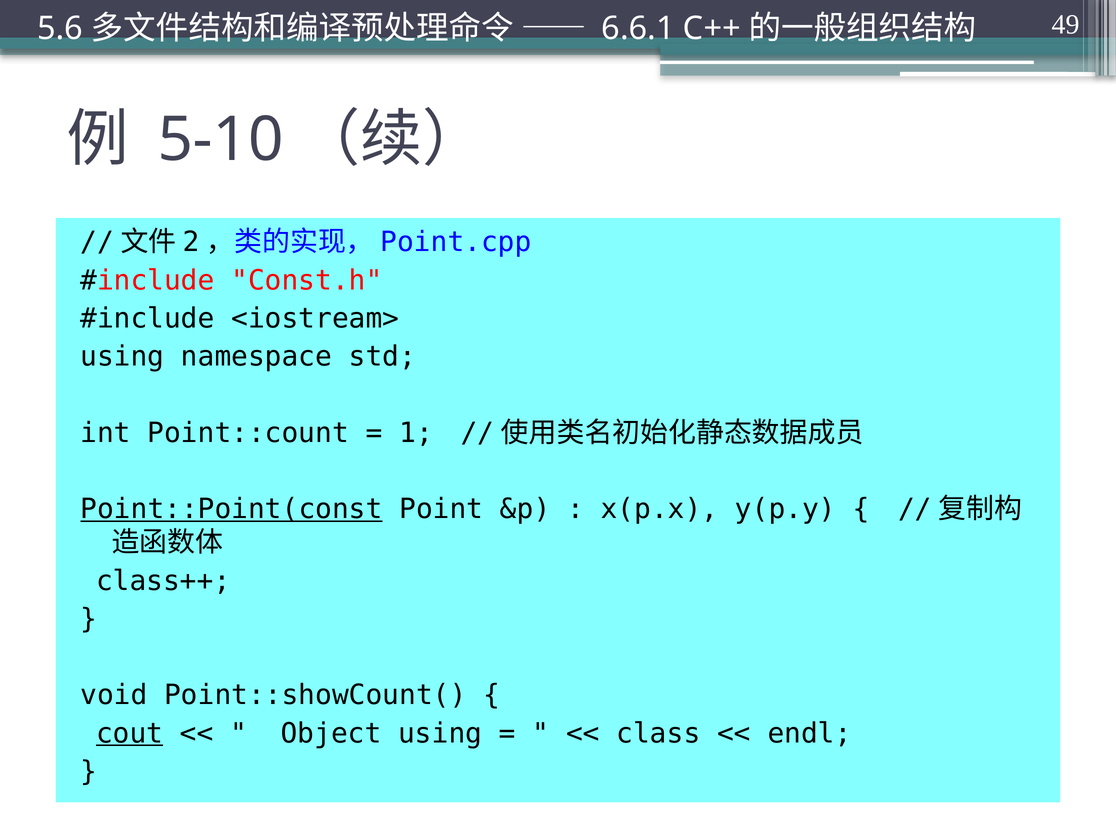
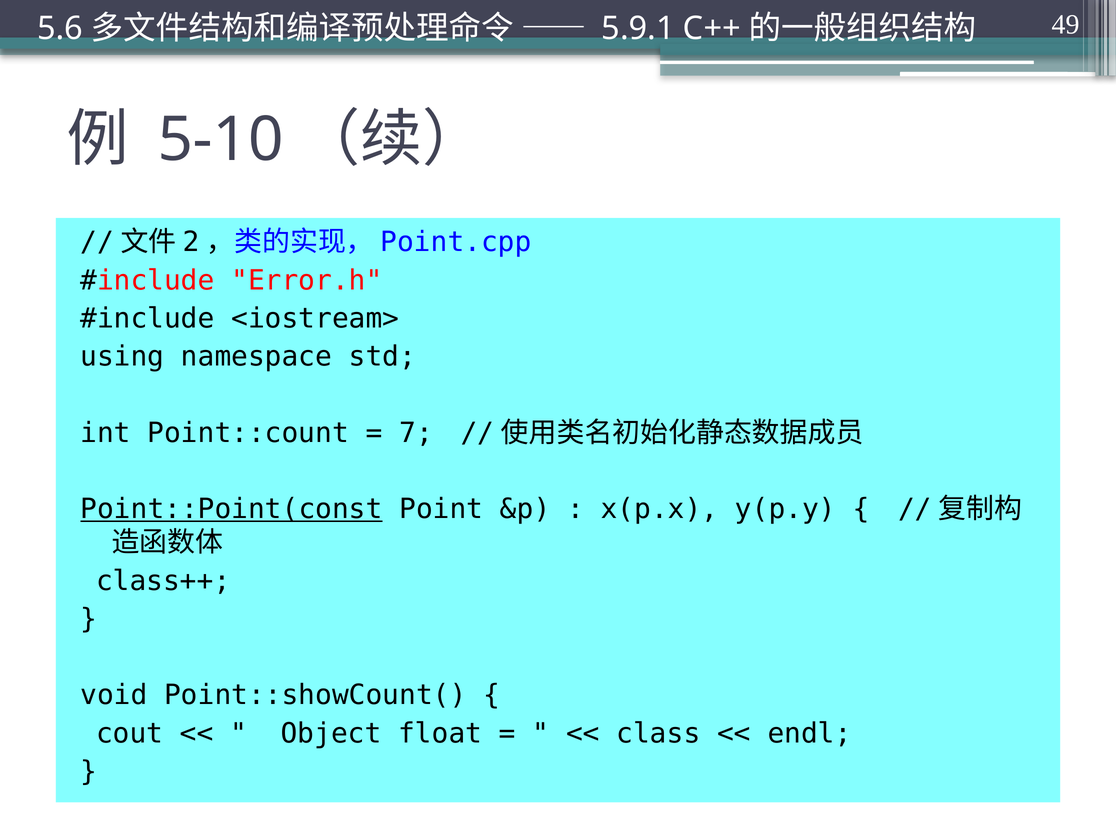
6.6.1: 6.6.1 -> 5.9.1
Const.h: Const.h -> Error.h
1: 1 -> 7
cout underline: present -> none
Object using: using -> float
